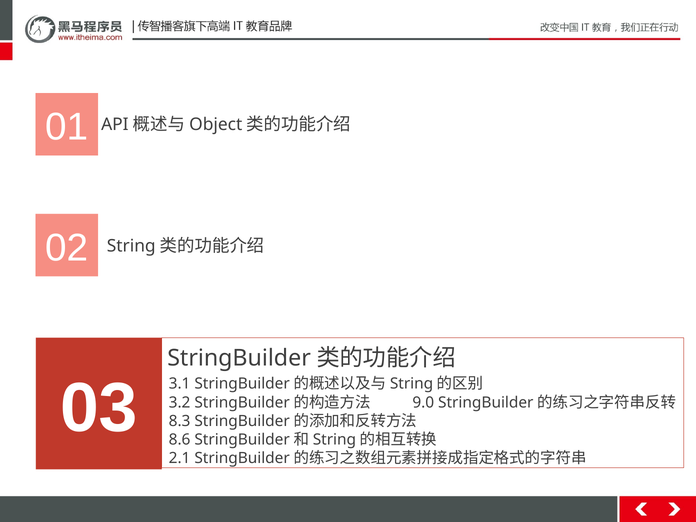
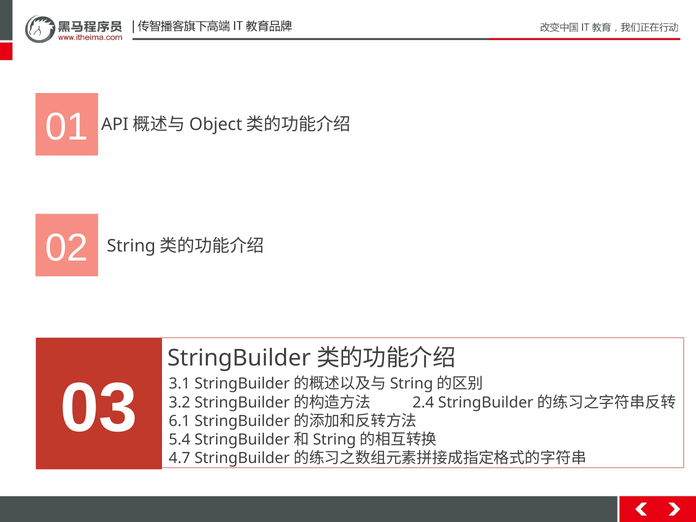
9.0: 9.0 -> 2.4
8.3: 8.3 -> 6.1
8.6: 8.6 -> 5.4
2.1: 2.1 -> 4.7
